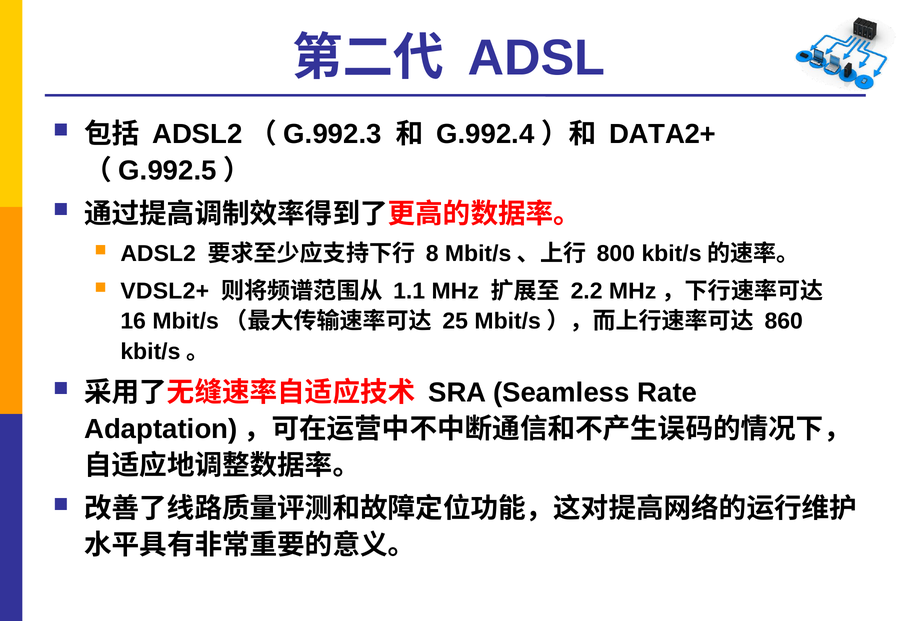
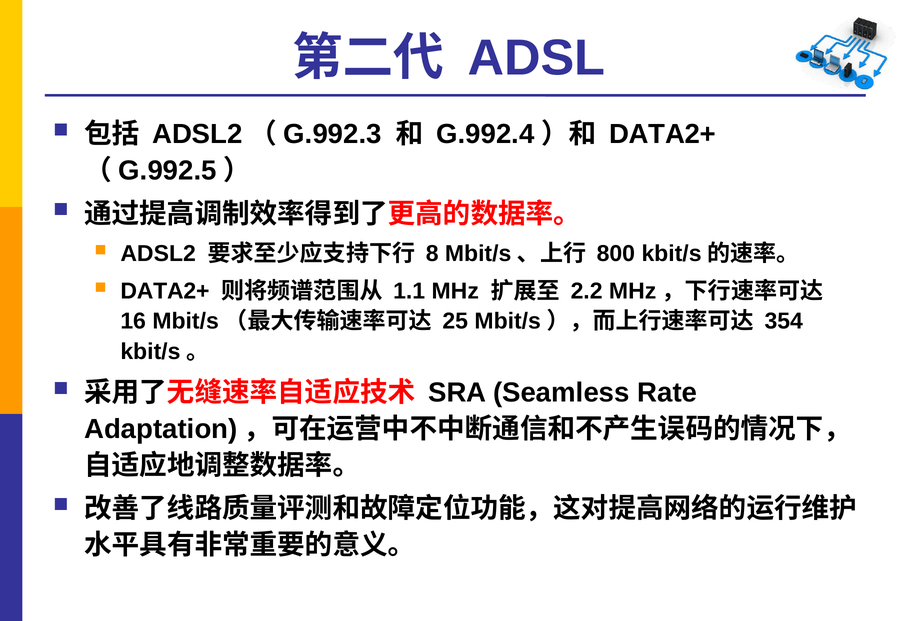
VDSL2+ at (165, 291): VDSL2+ -> DATA2+
860: 860 -> 354
